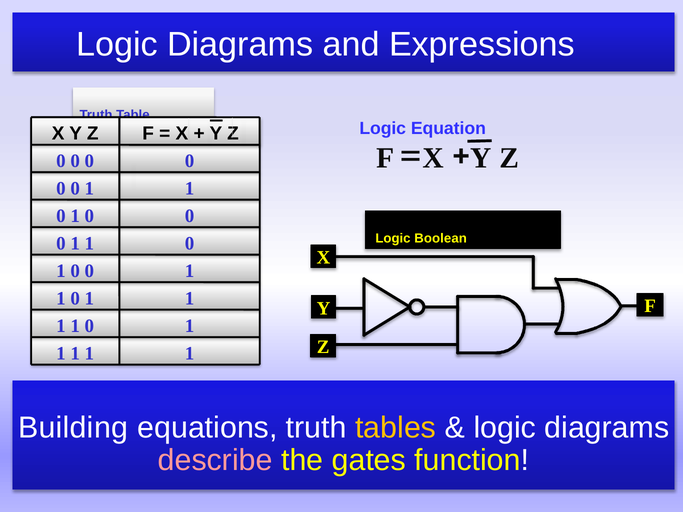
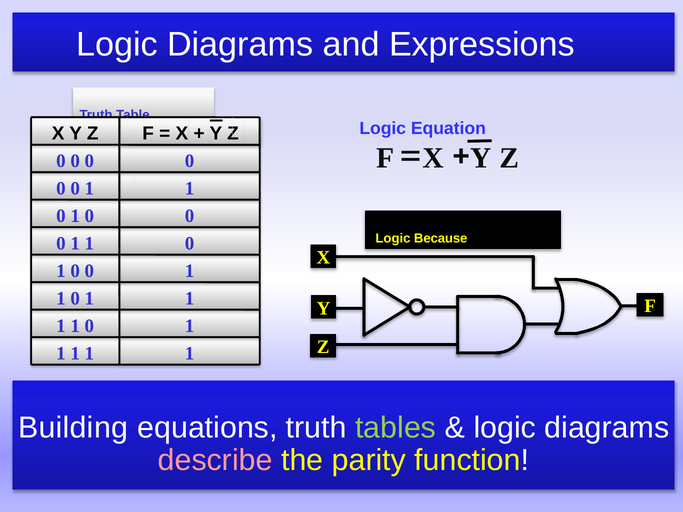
Boolean: Boolean -> Because
tables colour: yellow -> light green
gates: gates -> parity
